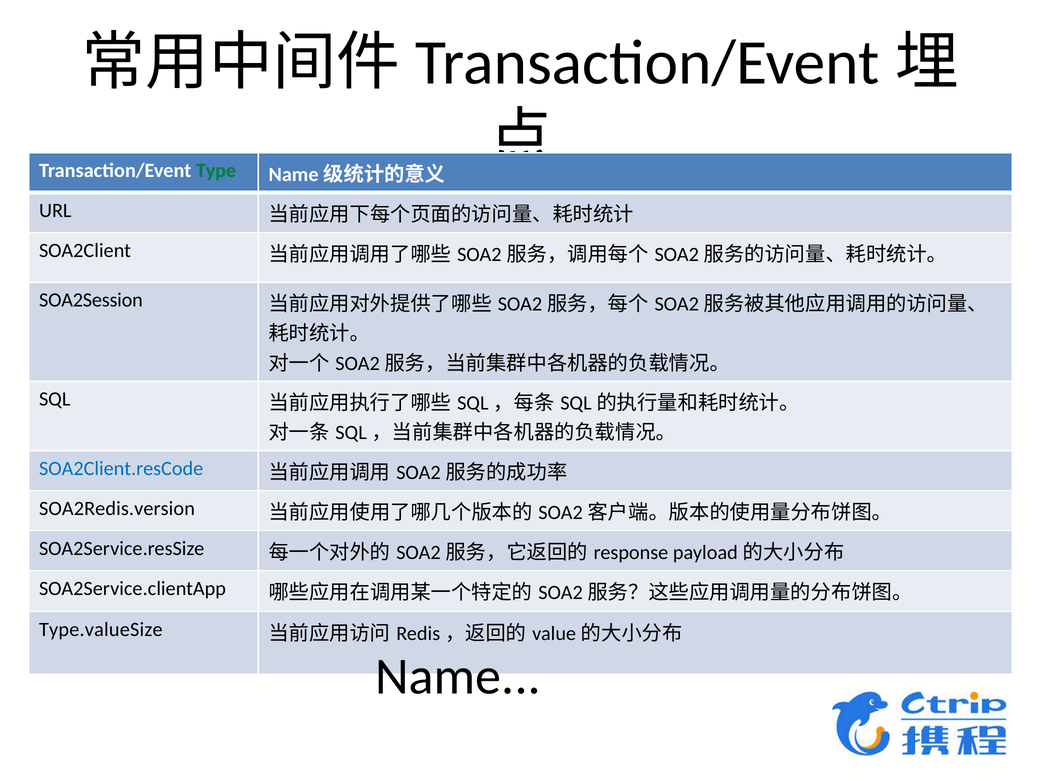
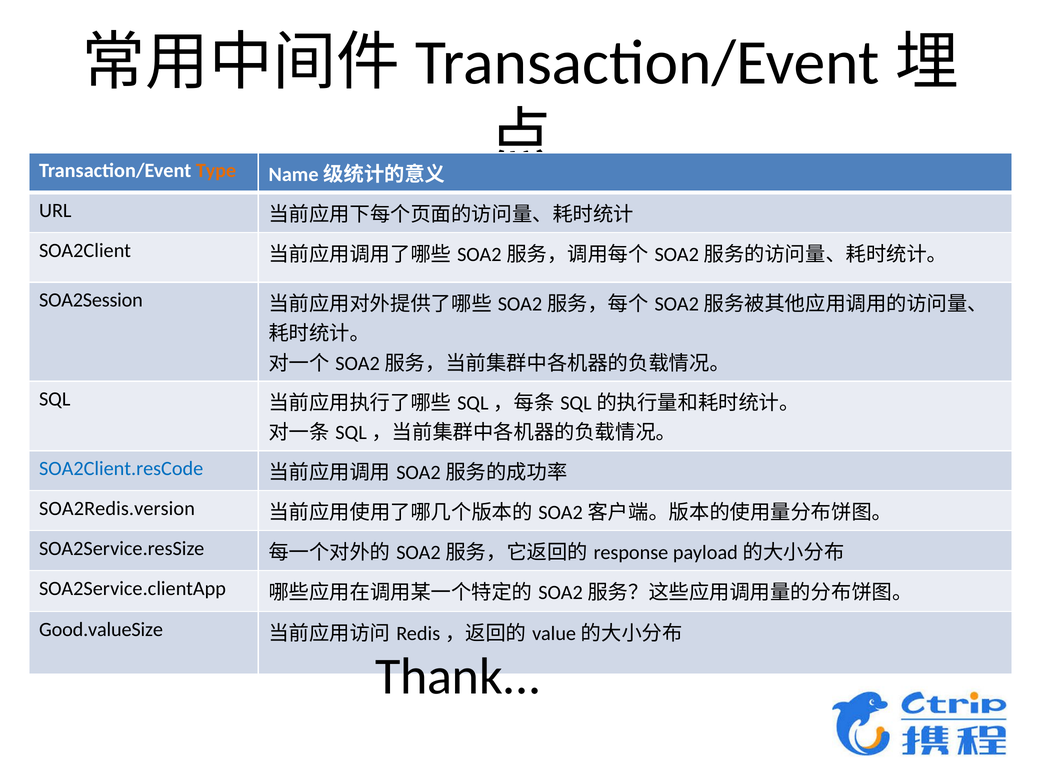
Type colour: green -> orange
Type.valueSize: Type.valueSize -> Good.valueSize
Name: Name -> Thank
